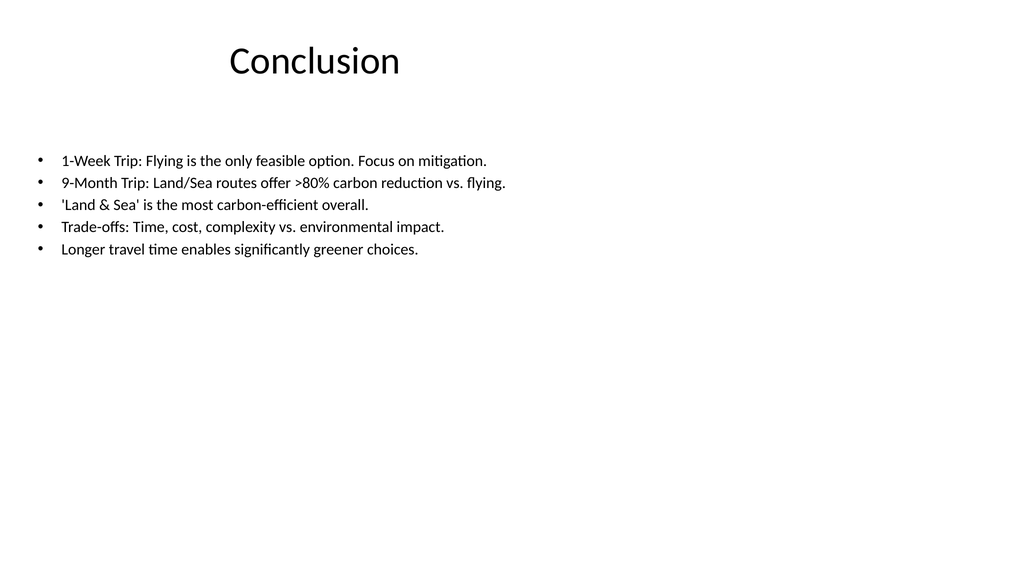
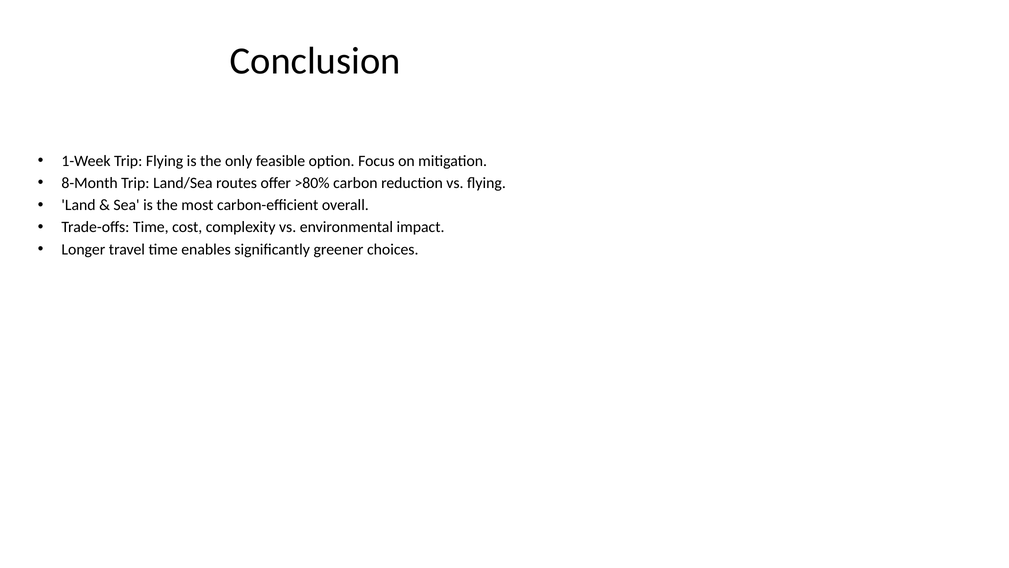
9-Month: 9-Month -> 8-Month
